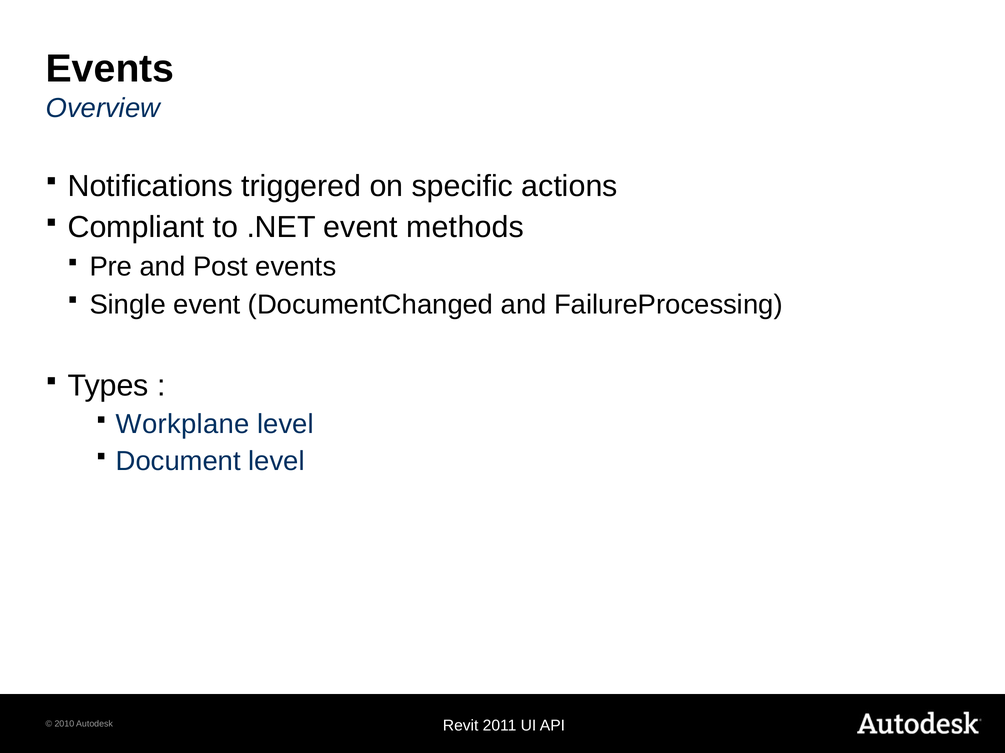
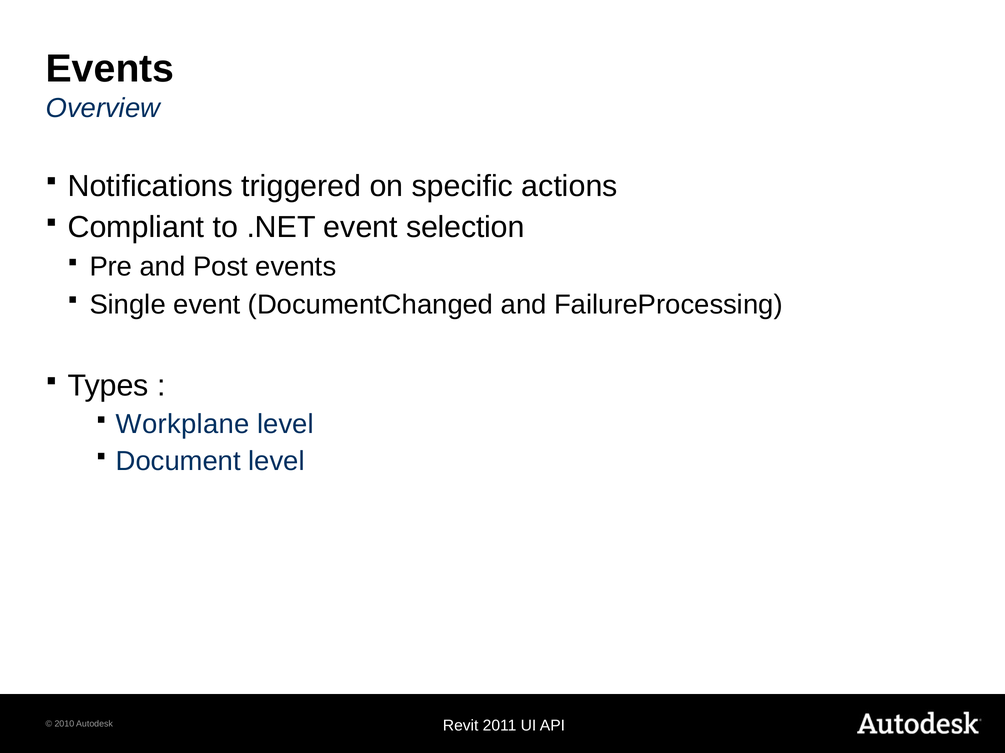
methods: methods -> selection
